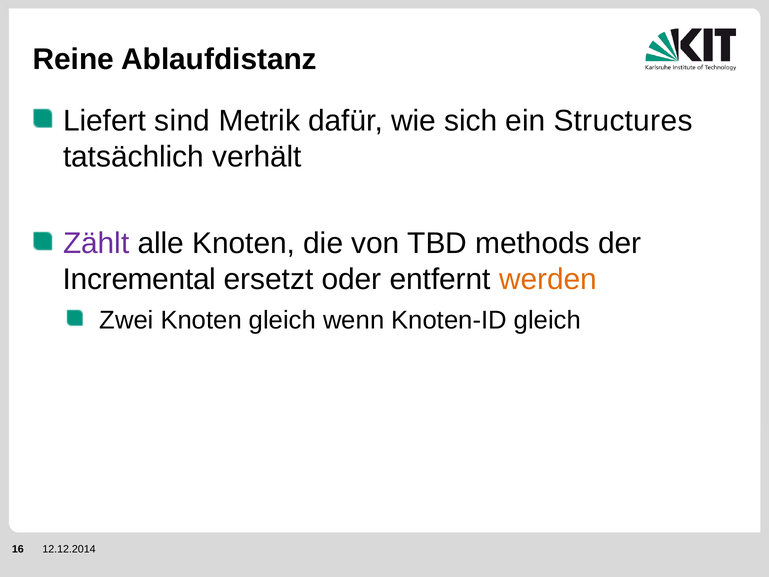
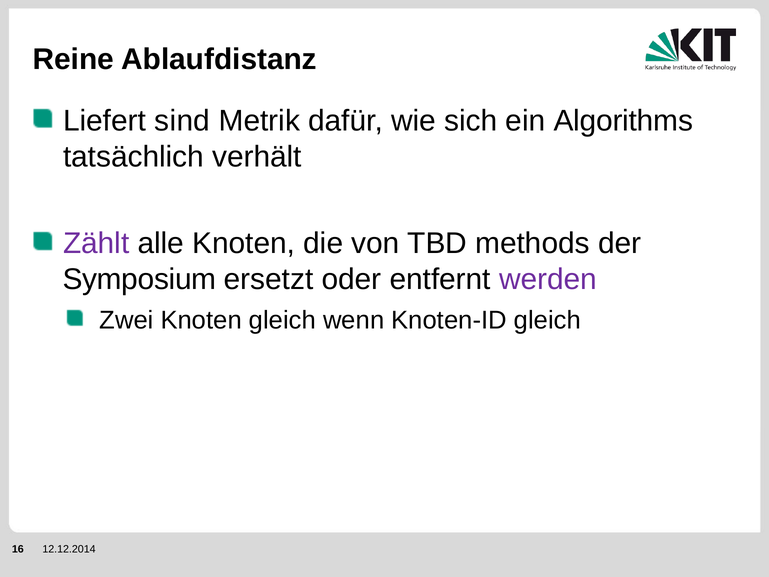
Structures: Structures -> Algorithms
Incremental: Incremental -> Symposium
werden colour: orange -> purple
